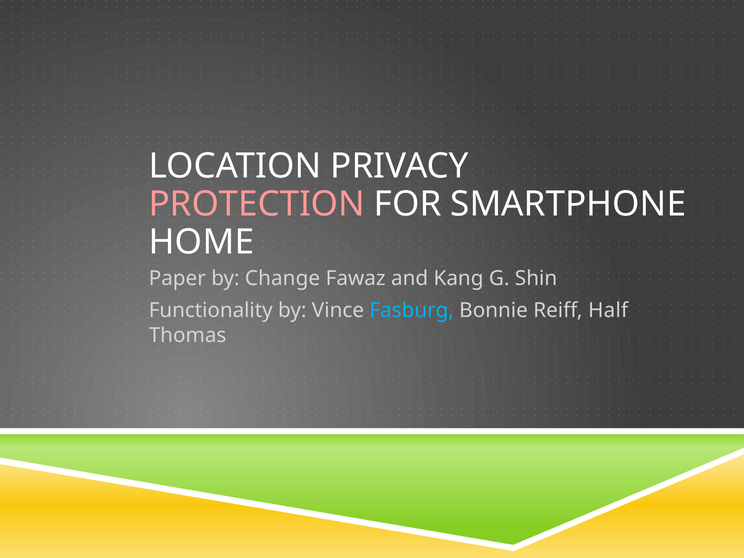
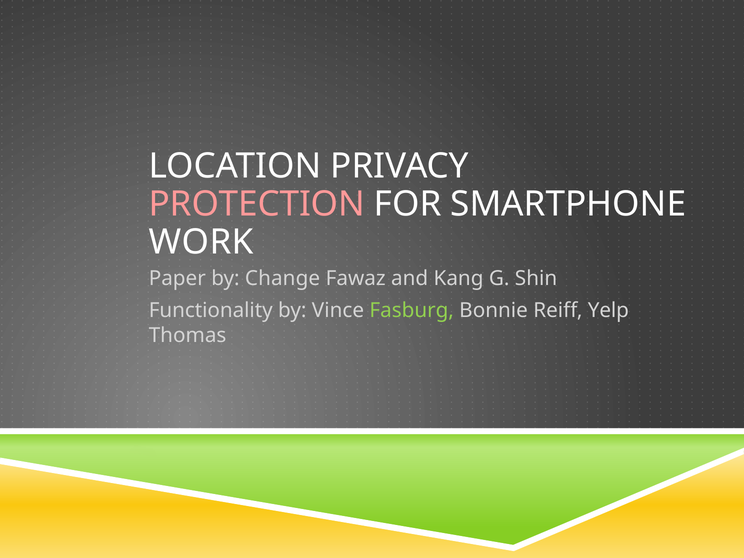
HOME: HOME -> WORK
Fasburg colour: light blue -> light green
Half: Half -> Yelp
